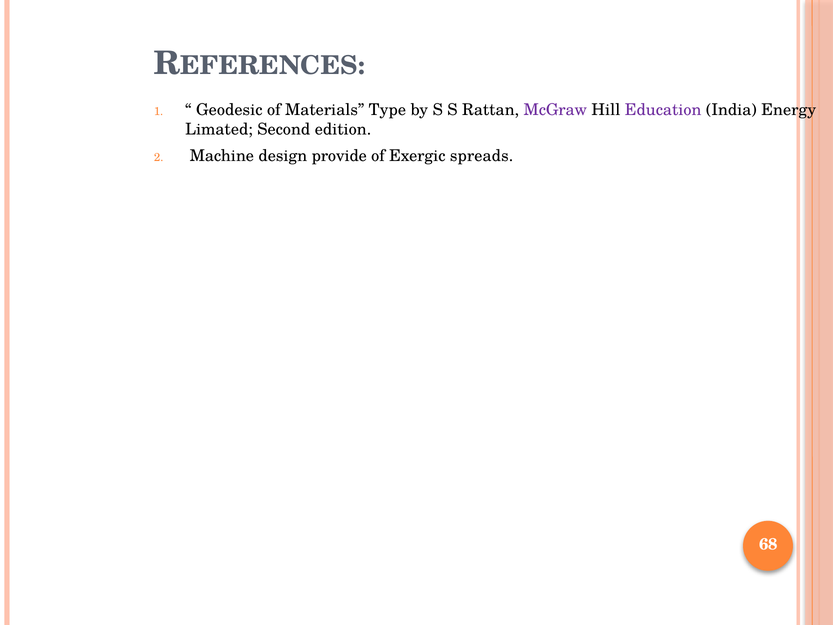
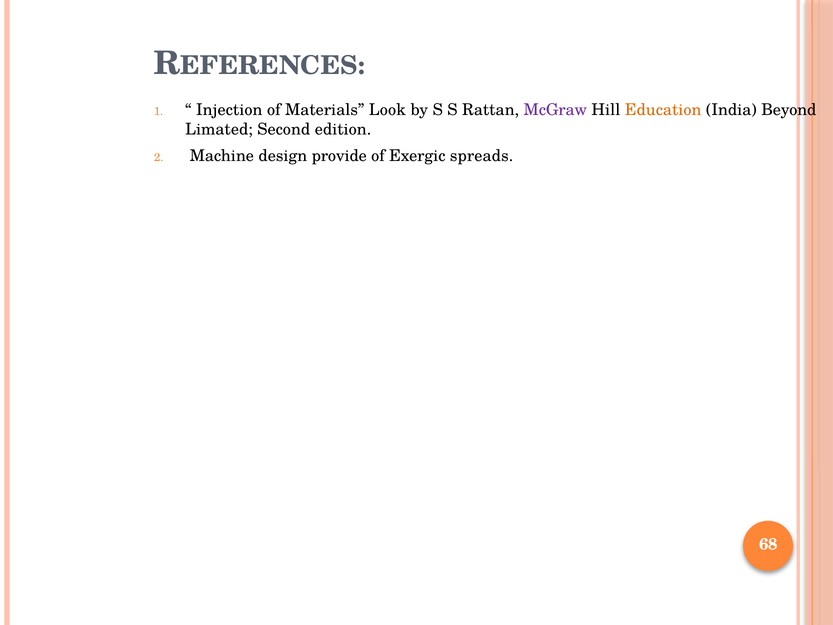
Geodesic: Geodesic -> Injection
Type: Type -> Look
Education colour: purple -> orange
Energy: Energy -> Beyond
